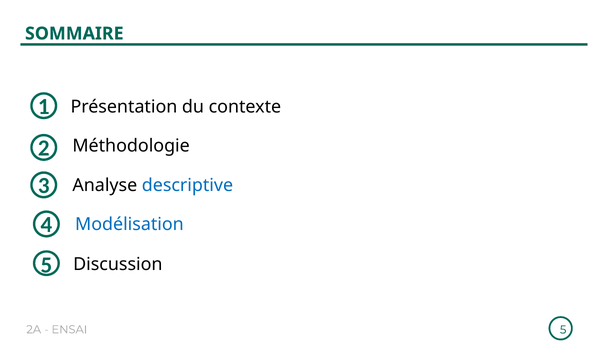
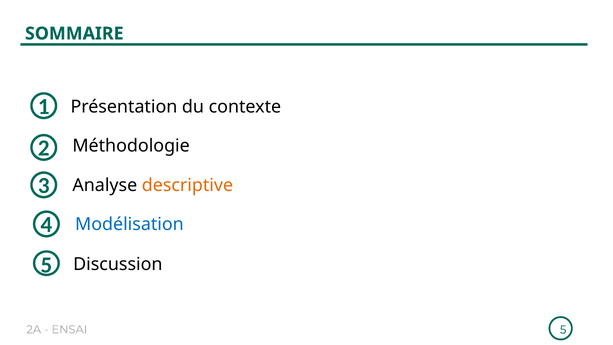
descriptive colour: blue -> orange
